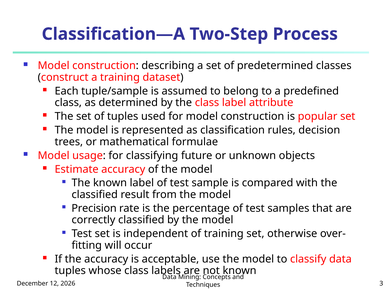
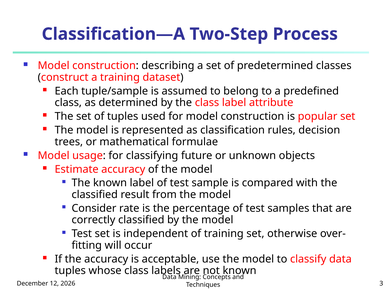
Precision: Precision -> Consider
